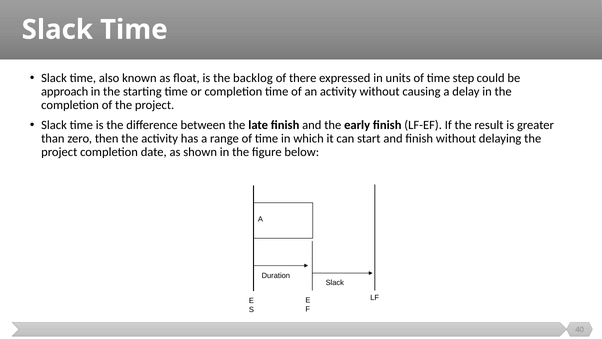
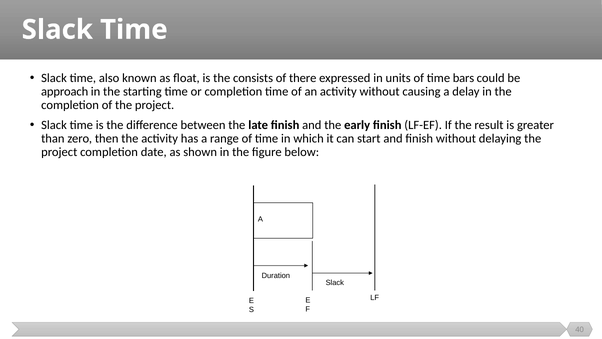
backlog: backlog -> consists
step: step -> bars
